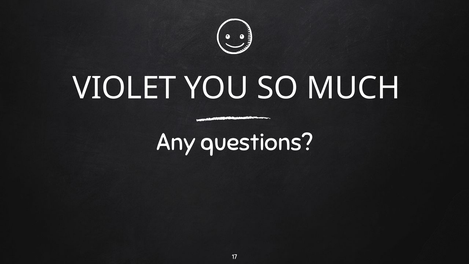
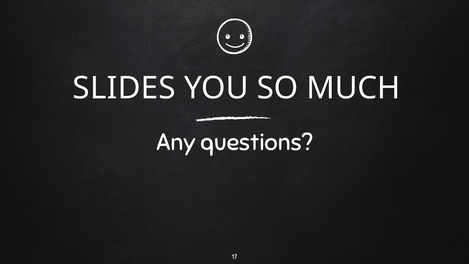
VIOLET: VIOLET -> SLIDES
